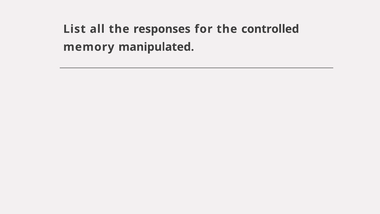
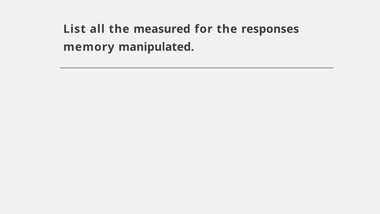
responses: responses -> measured
controlled: controlled -> responses
